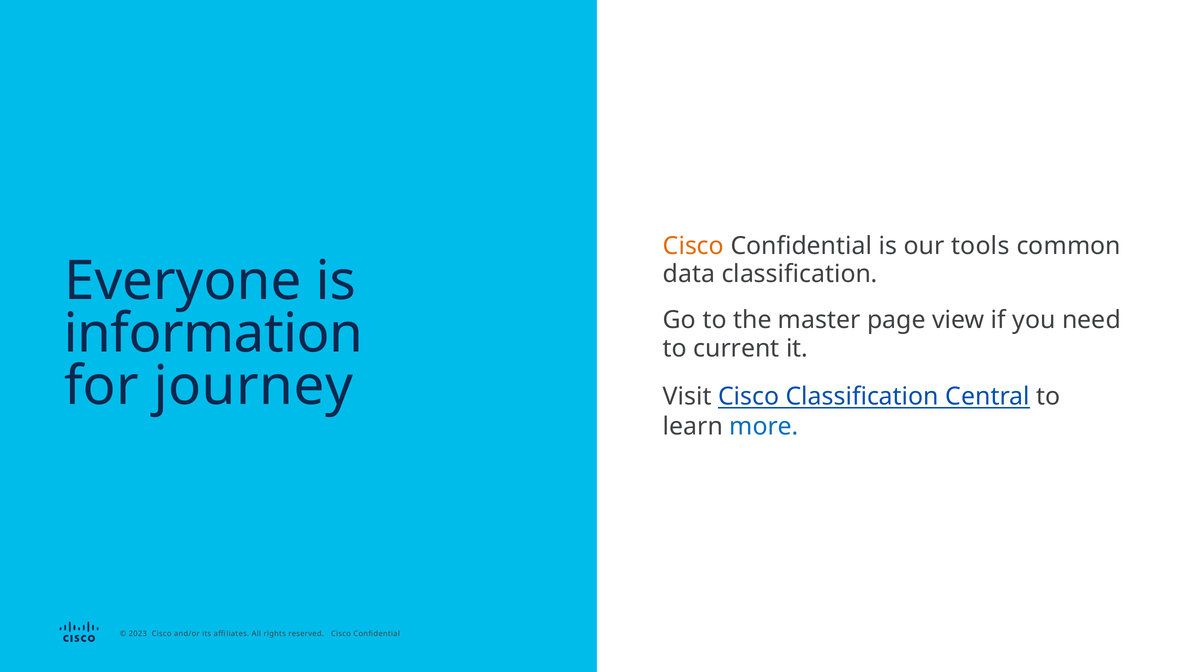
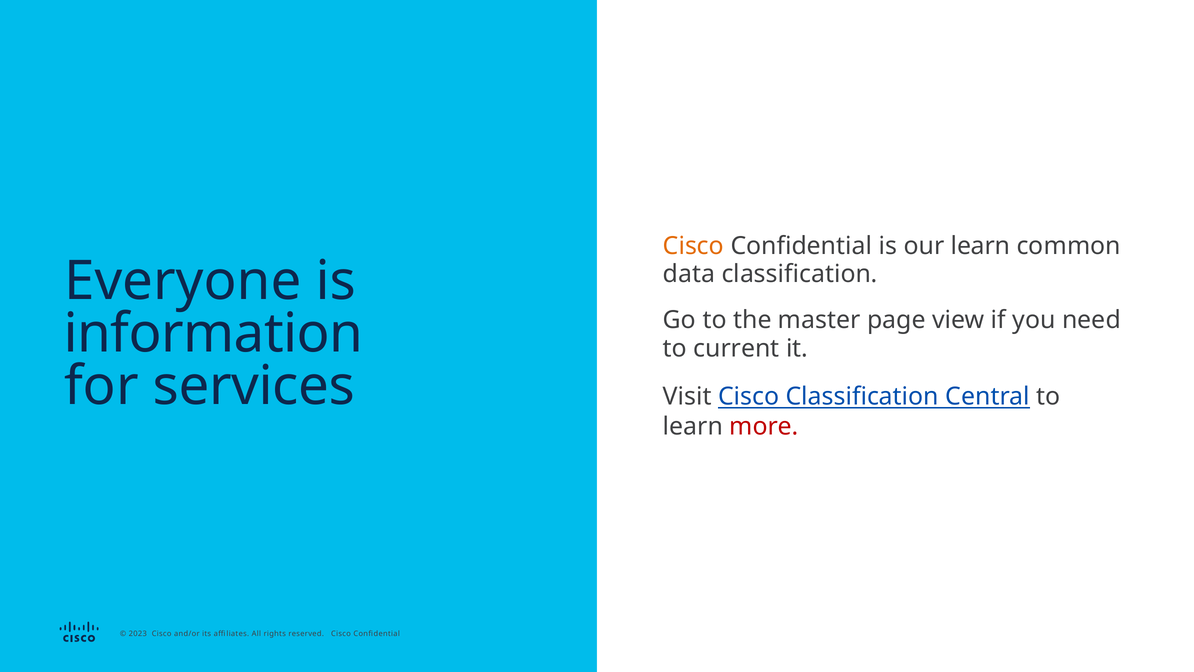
our tools: tools -> learn
journey: journey -> services
more colour: blue -> red
